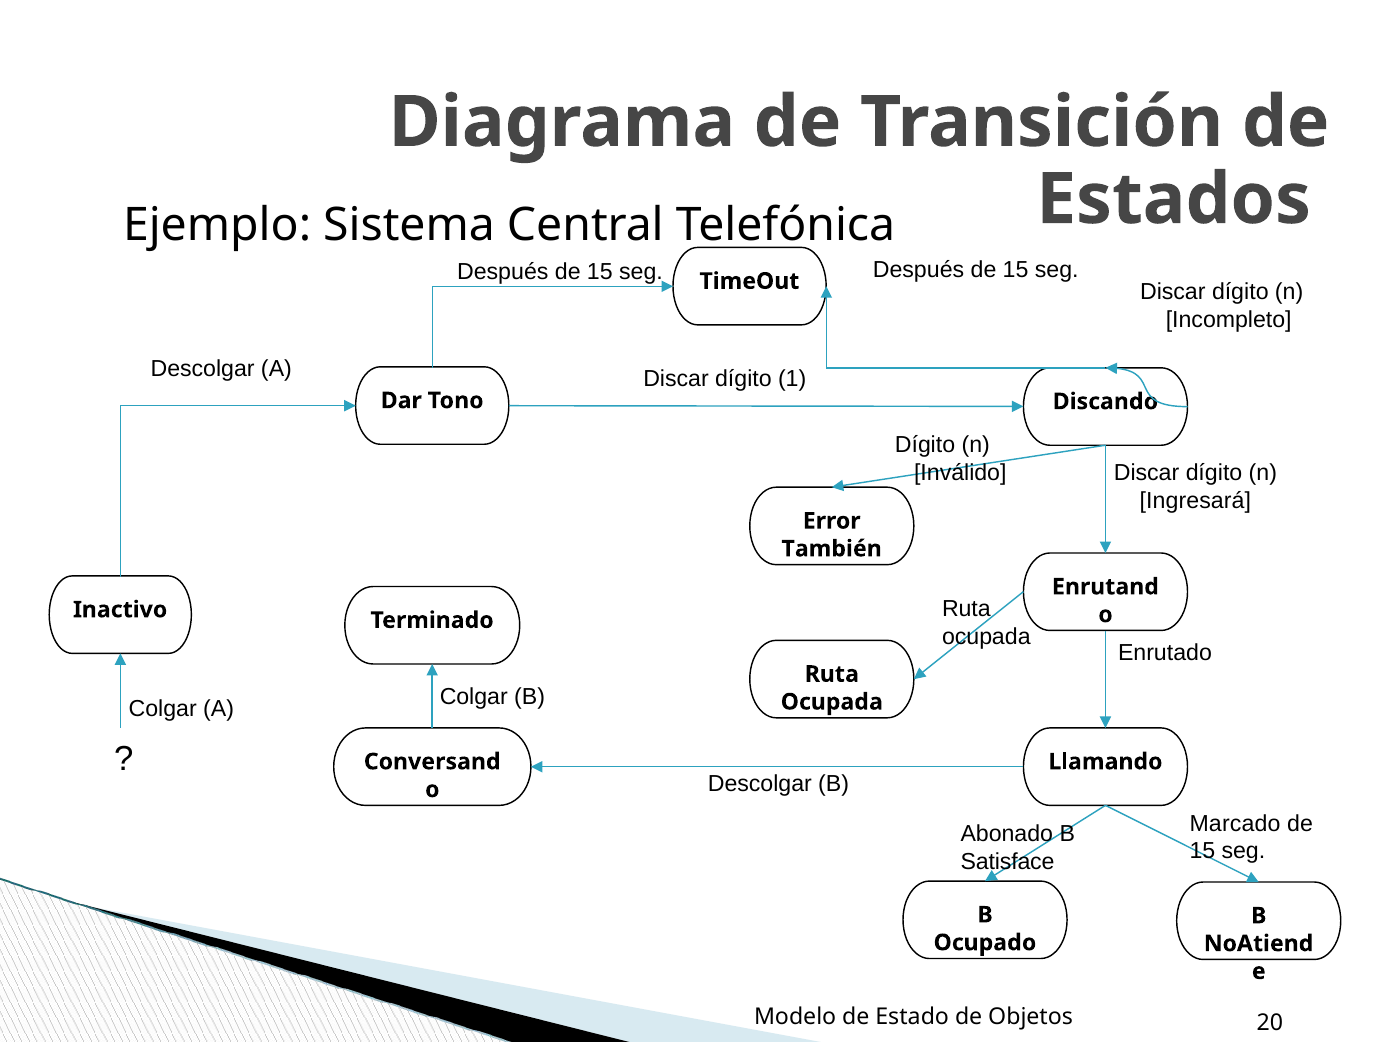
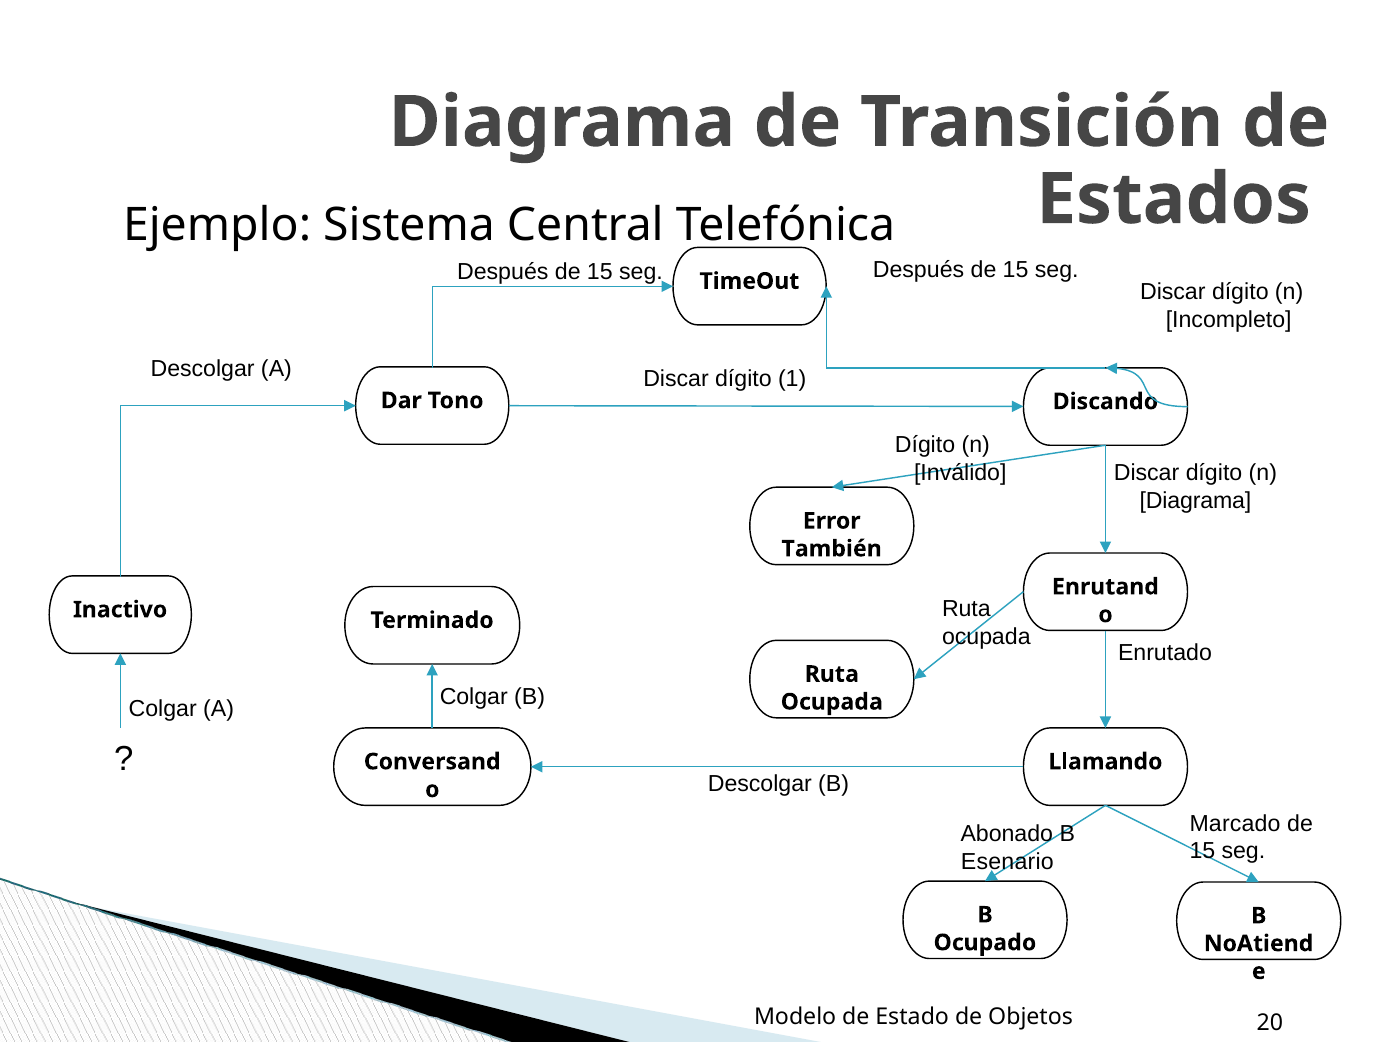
Ingresará at (1195, 501): Ingresará -> Diagrama
Satisface: Satisface -> Esenario
